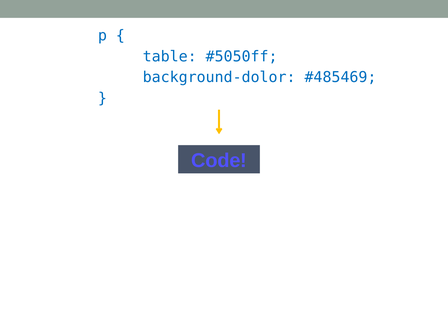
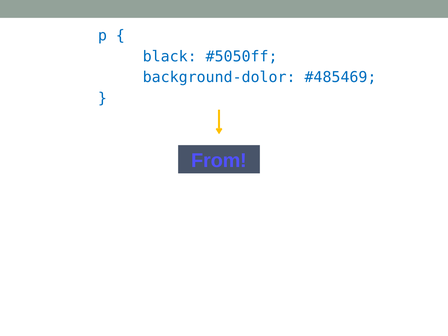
table: table -> black
Code: Code -> From
